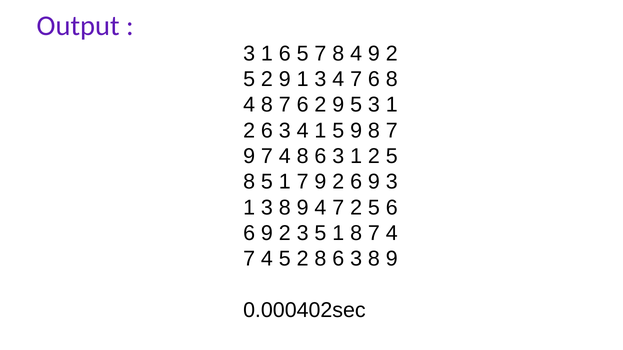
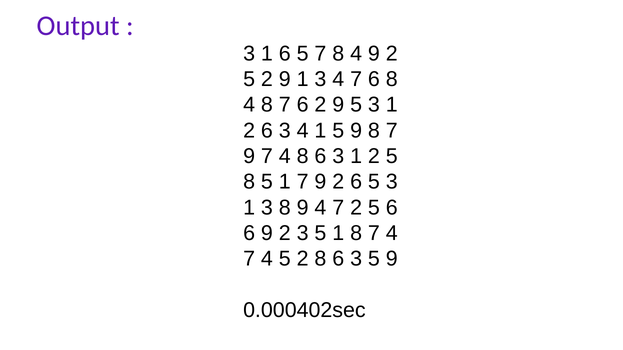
2 6 9: 9 -> 5
6 3 8: 8 -> 5
